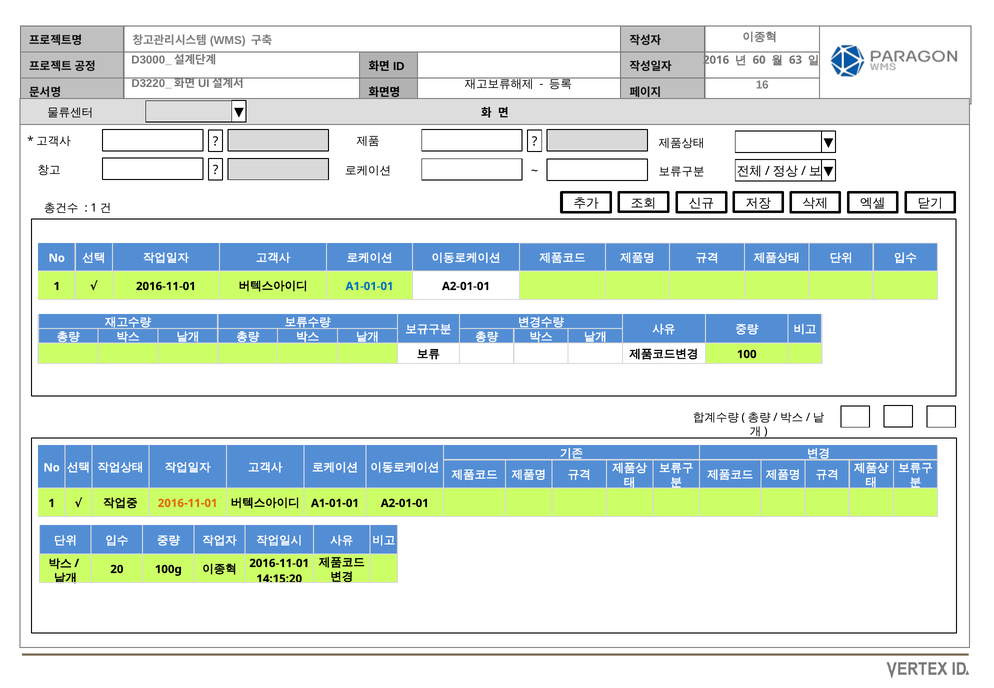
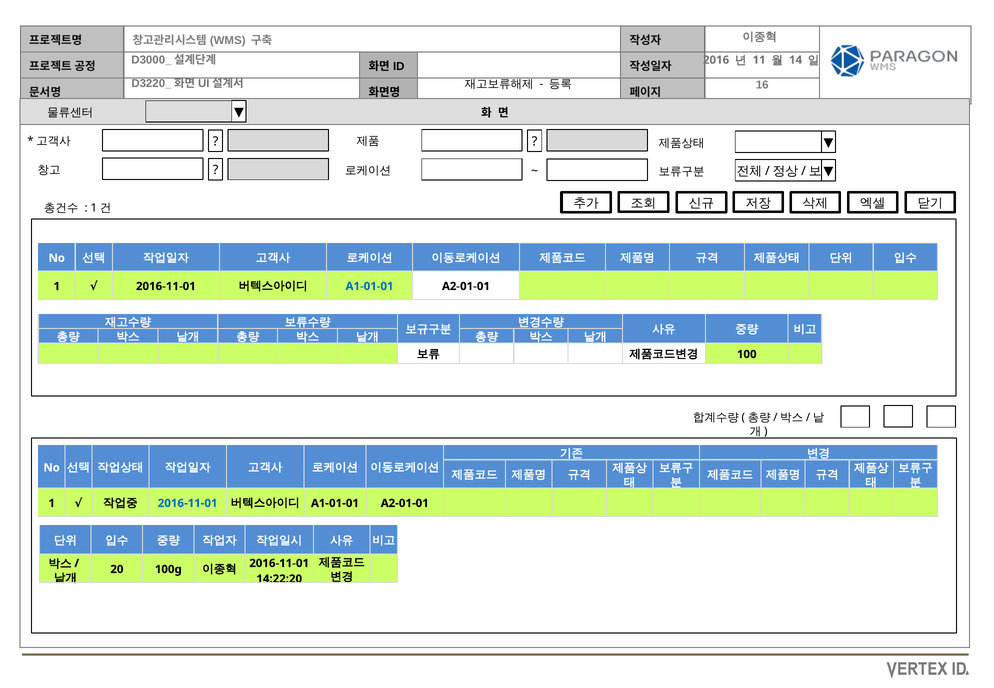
60: 60 -> 11
63: 63 -> 14
2016-11-01 at (188, 503) colour: orange -> blue
14:15:20: 14:15:20 -> 14:22:20
